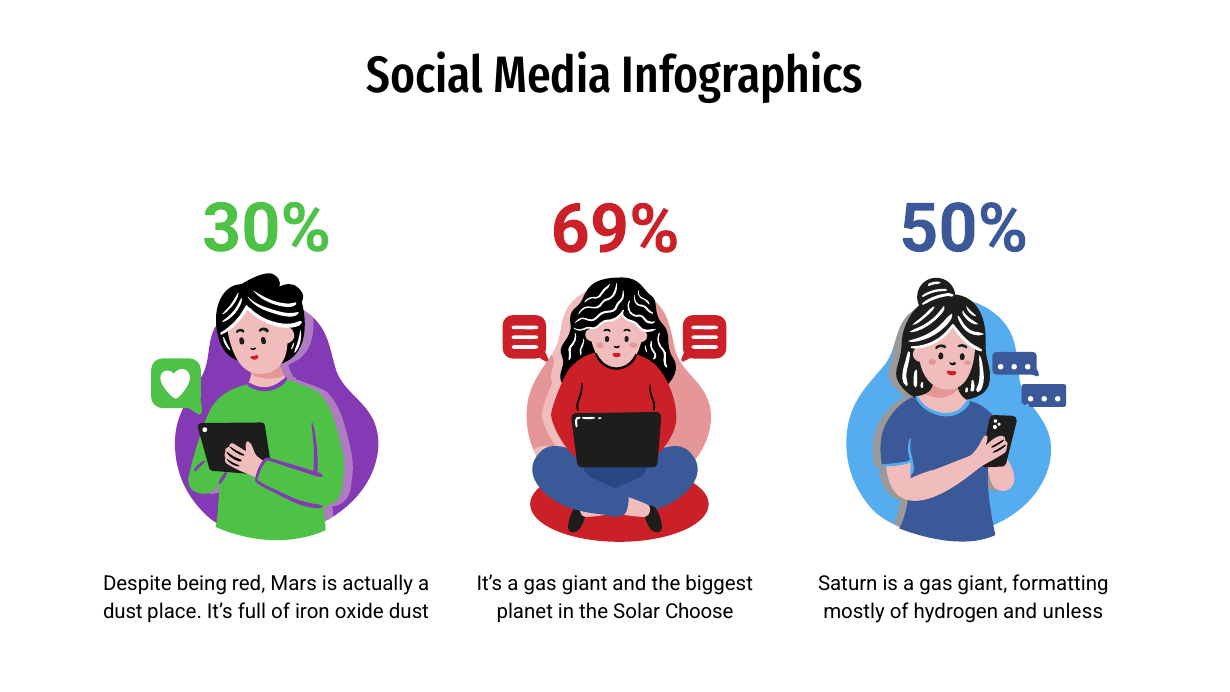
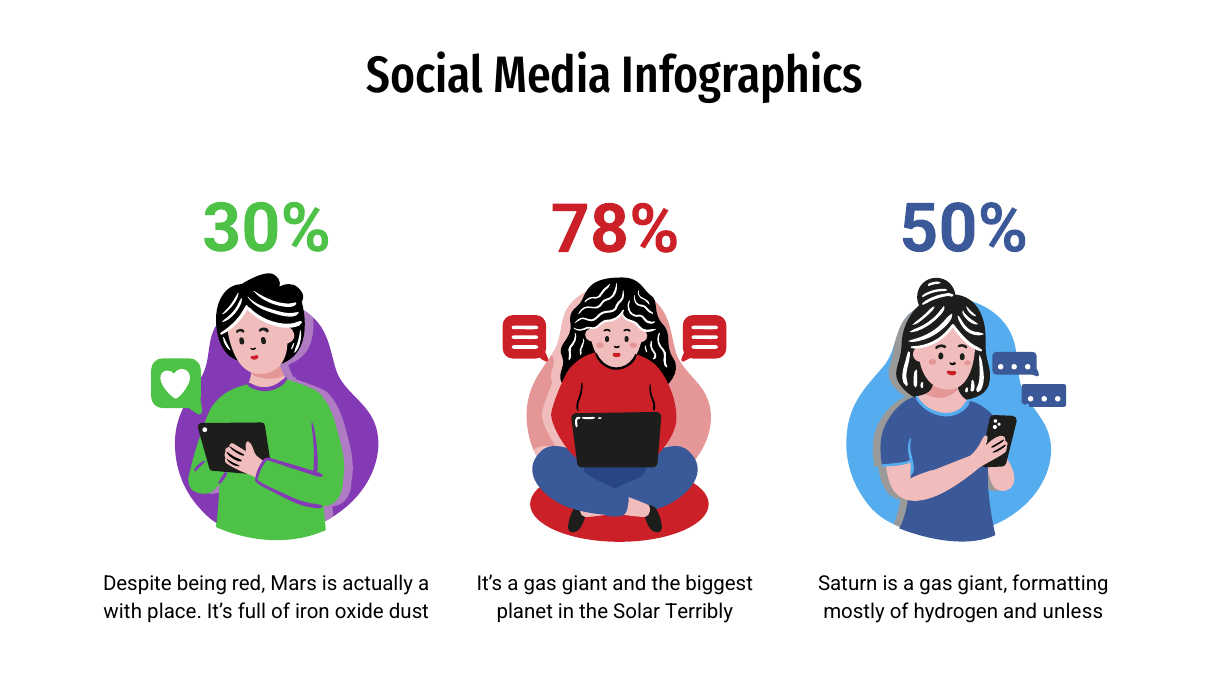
69%: 69% -> 78%
dust at (123, 612): dust -> with
Choose: Choose -> Terribly
